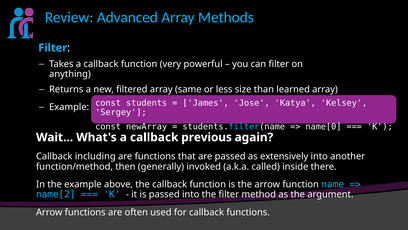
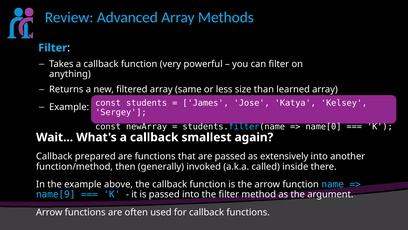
previous: previous -> smallest
including: including -> prepared
name[2: name[2 -> name[9
